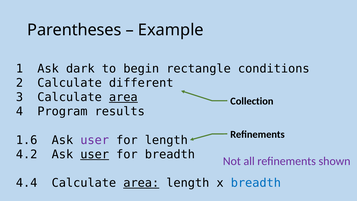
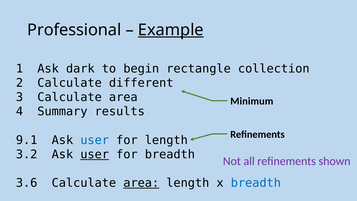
Parentheses: Parentheses -> Professional
Example underline: none -> present
conditions: conditions -> collection
area at (123, 97) underline: present -> none
Collection: Collection -> Minimum
Program: Program -> Summary
1.6: 1.6 -> 9.1
user at (95, 140) colour: purple -> blue
4.2: 4.2 -> 3.2
4.4: 4.4 -> 3.6
